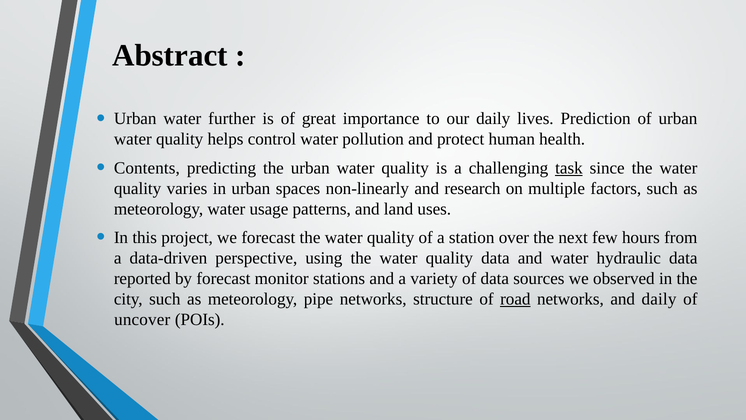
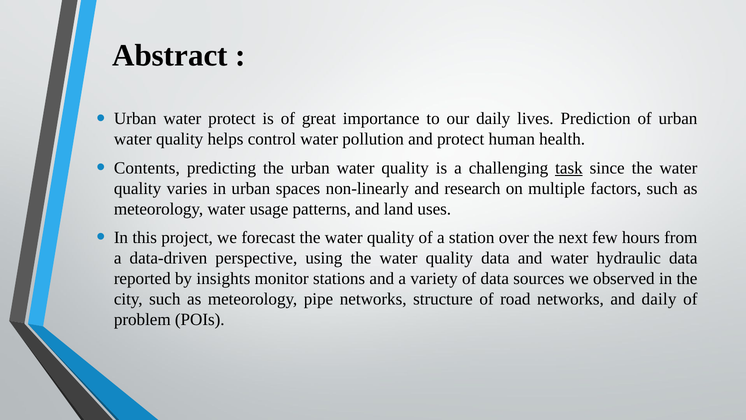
water further: further -> protect
by forecast: forecast -> insights
road underline: present -> none
uncover: uncover -> problem
